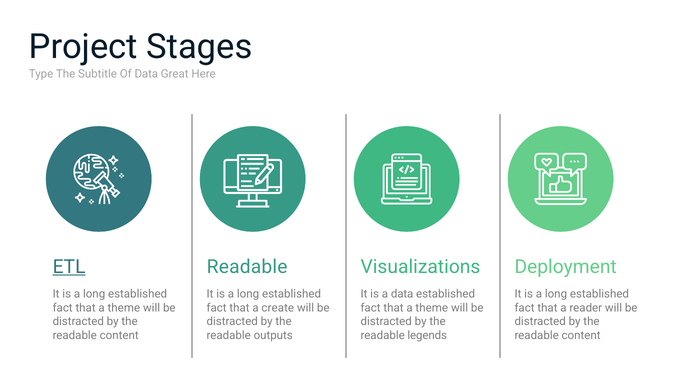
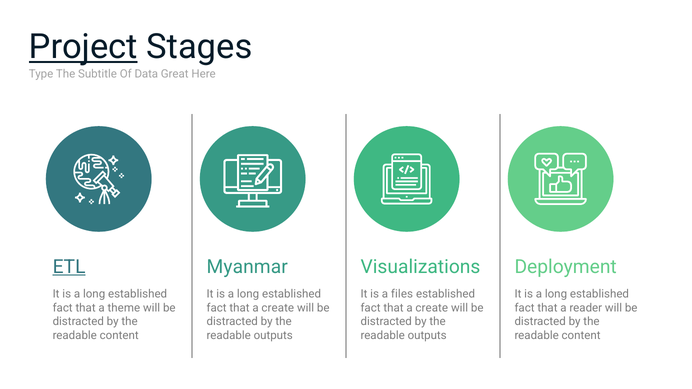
Project underline: none -> present
Readable at (247, 267): Readable -> Myanmar
a data: data -> files
theme at (432, 308): theme -> create
legends at (427, 336): legends -> outputs
